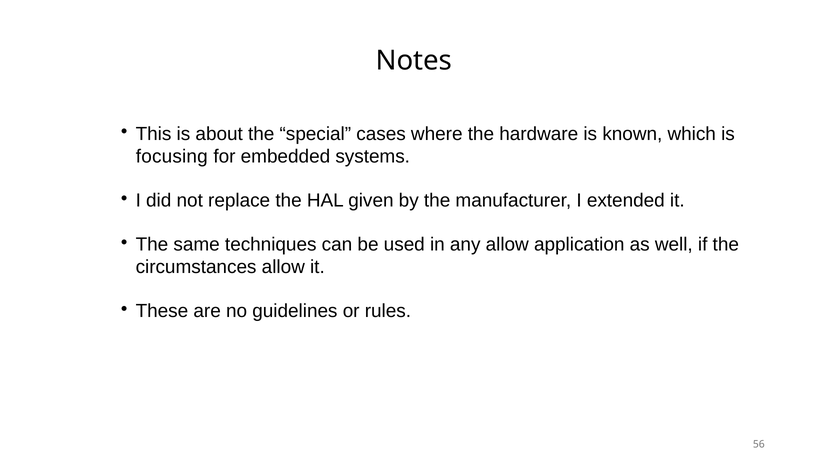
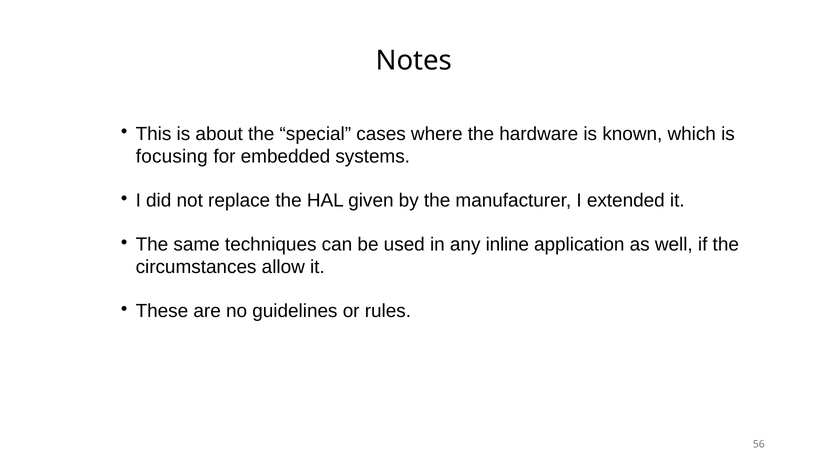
any allow: allow -> inline
